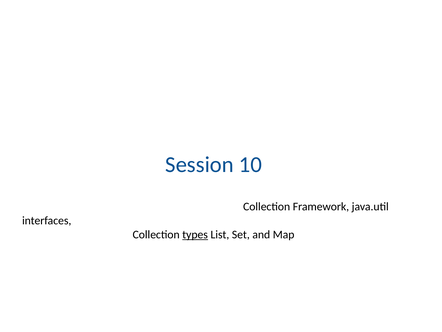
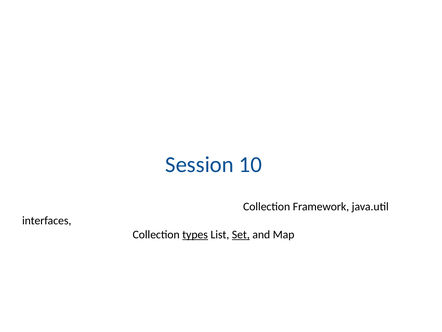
Set underline: none -> present
